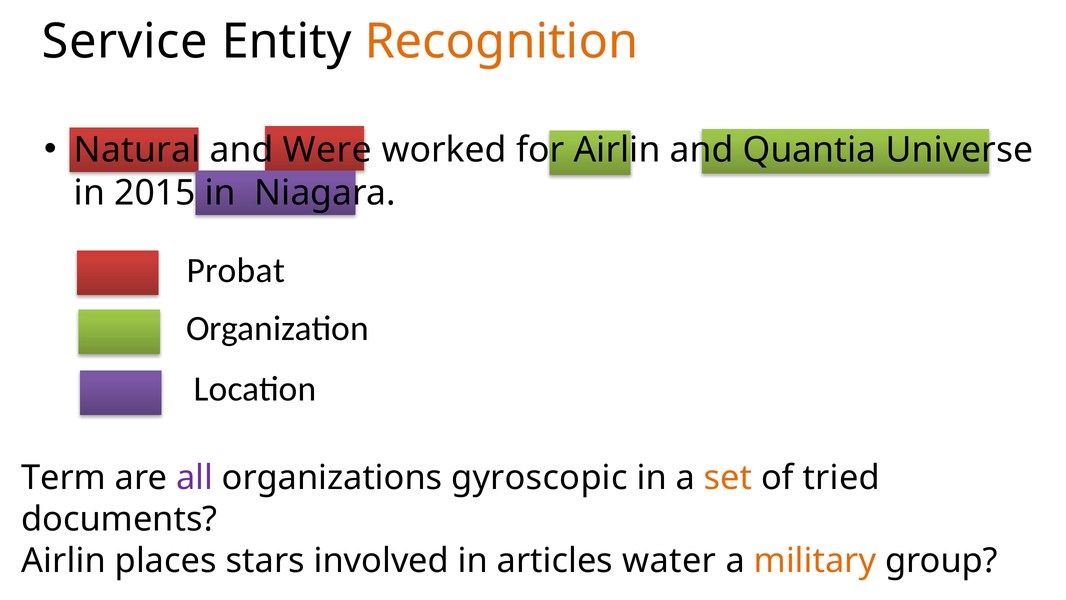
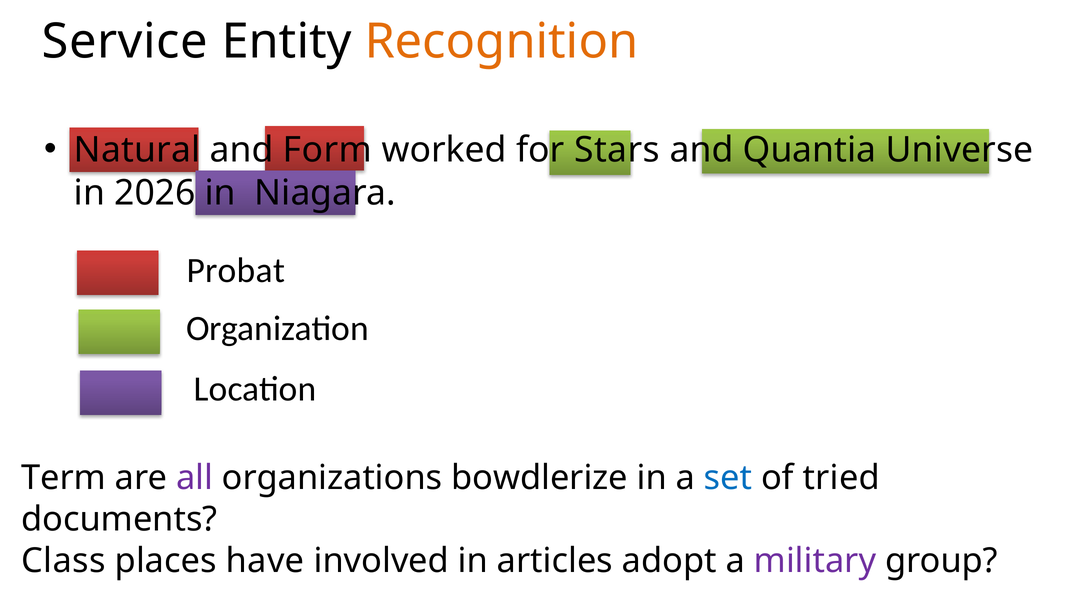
Were: Were -> Form
for Airlin: Airlin -> Stars
2015: 2015 -> 2026
gyroscopic: gyroscopic -> bowdlerize
set colour: orange -> blue
Airlin at (64, 560): Airlin -> Class
stars: stars -> have
water: water -> adopt
military colour: orange -> purple
